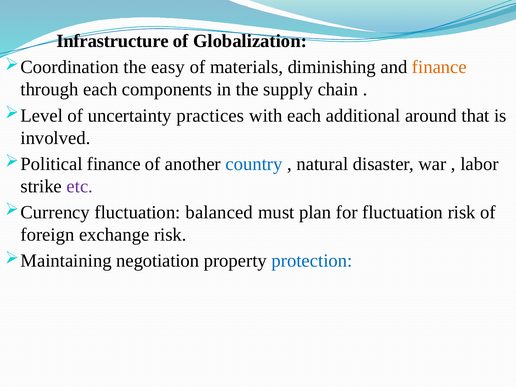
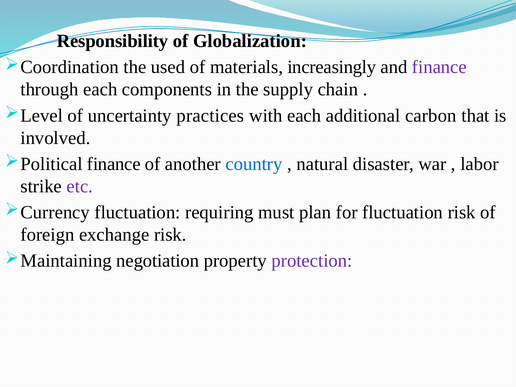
Infrastructure: Infrastructure -> Responsibility
easy: easy -> used
diminishing: diminishing -> increasingly
finance at (439, 67) colour: orange -> purple
around: around -> carbon
balanced: balanced -> requiring
protection colour: blue -> purple
